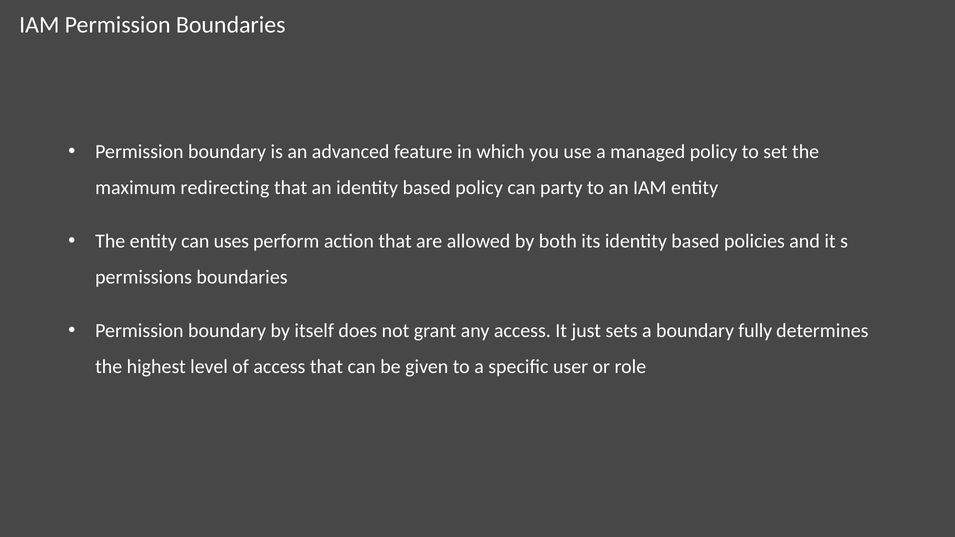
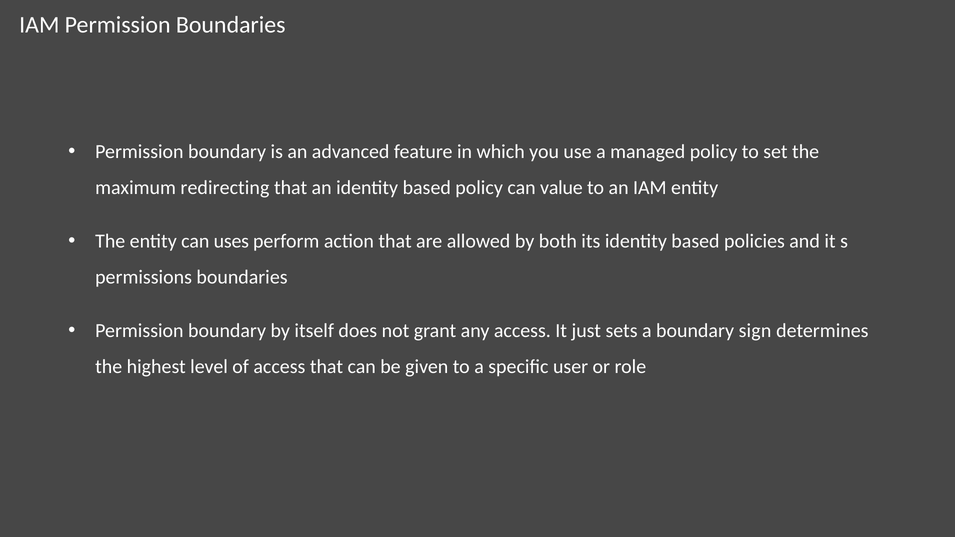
party: party -> value
fully: fully -> sign
